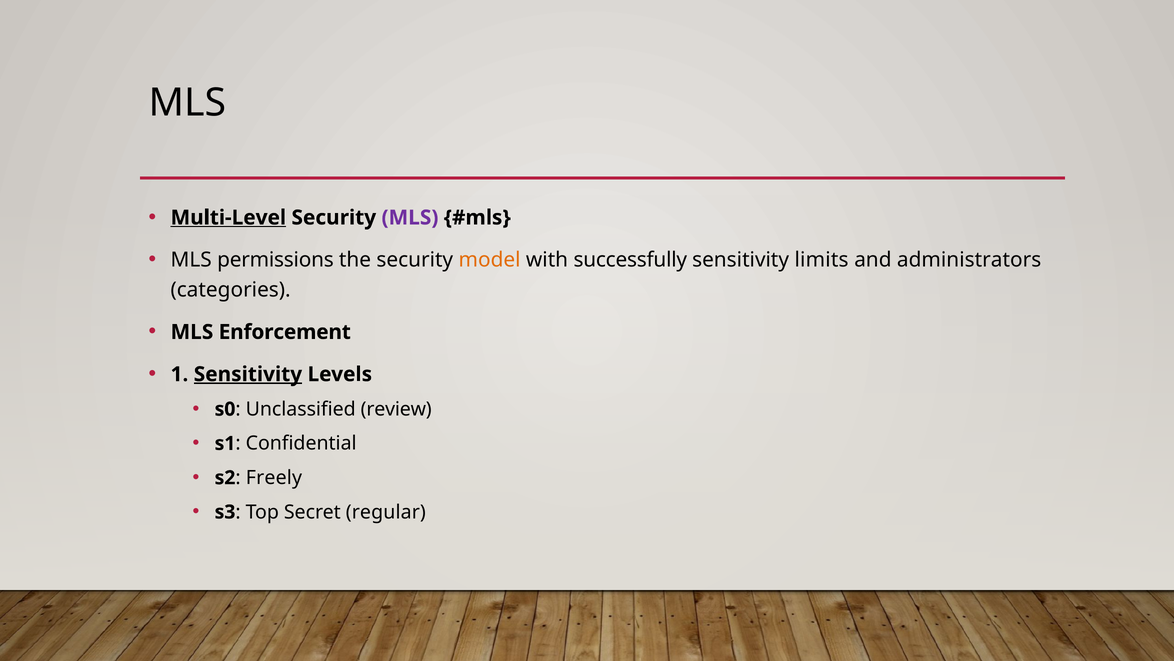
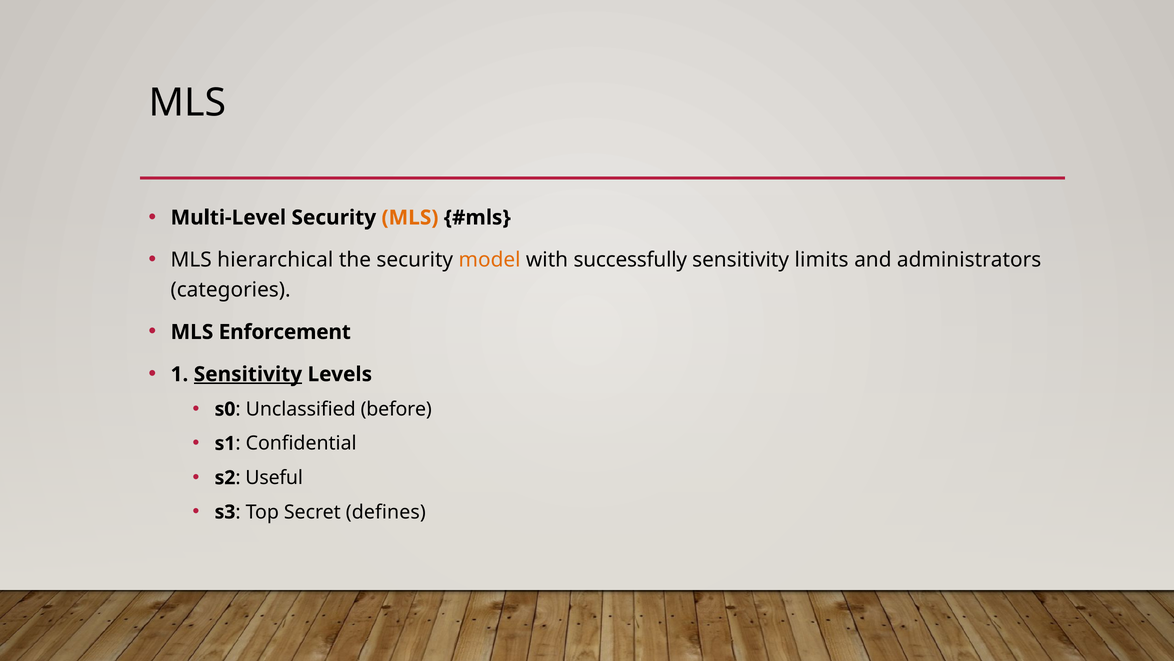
Multi-Level underline: present -> none
MLS at (410, 217) colour: purple -> orange
permissions: permissions -> hierarchical
review: review -> before
Freely: Freely -> Useful
regular: regular -> defines
